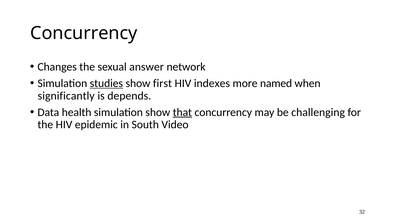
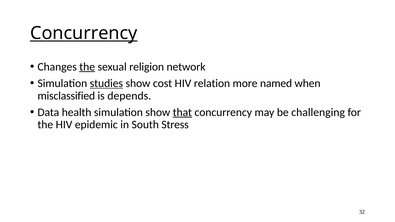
Concurrency at (84, 33) underline: none -> present
the at (87, 67) underline: none -> present
answer: answer -> religion
first: first -> cost
indexes: indexes -> relation
significantly: significantly -> misclassified
Video: Video -> Stress
